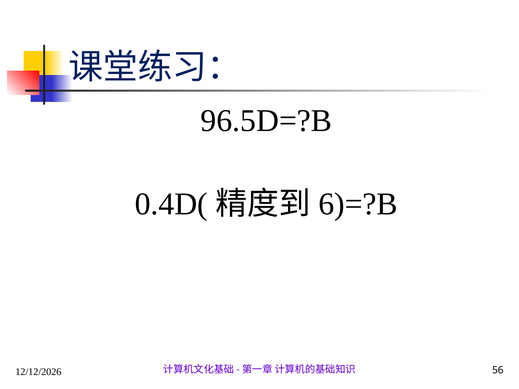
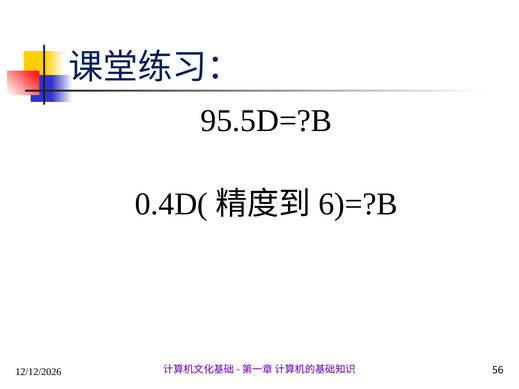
96.5D=?B: 96.5D=?B -> 95.5D=?B
